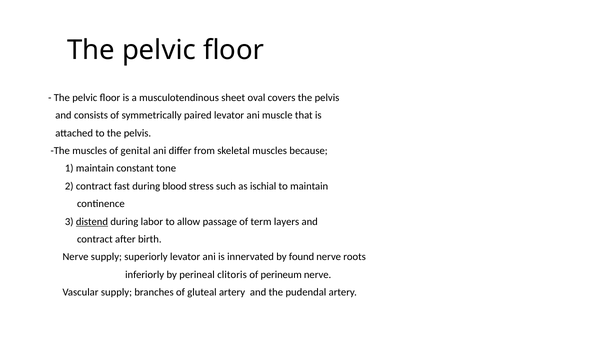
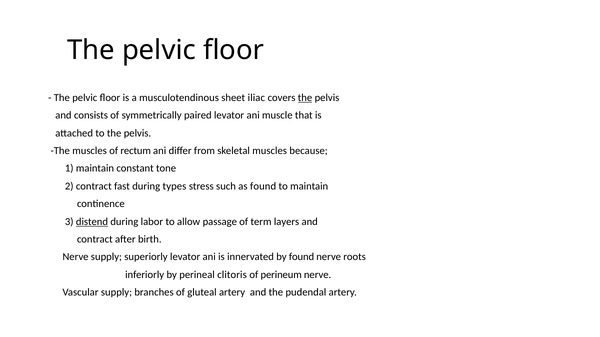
oval: oval -> iliac
the at (305, 98) underline: none -> present
genital: genital -> rectum
blood: blood -> types
as ischial: ischial -> found
